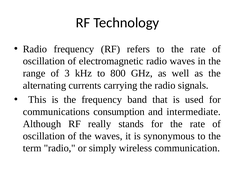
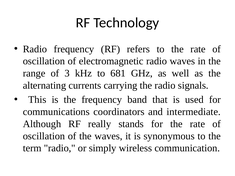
800: 800 -> 681
consumption: consumption -> coordinators
